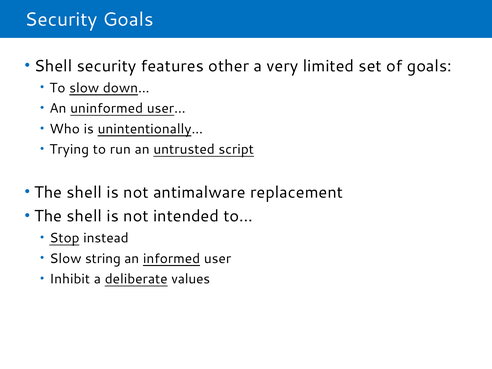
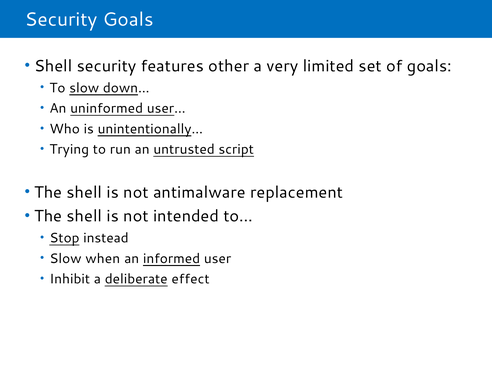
string: string -> when
values: values -> effect
